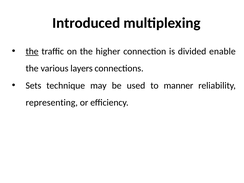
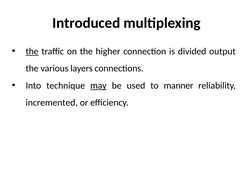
enable: enable -> output
Sets: Sets -> Into
may underline: none -> present
representing: representing -> incremented
